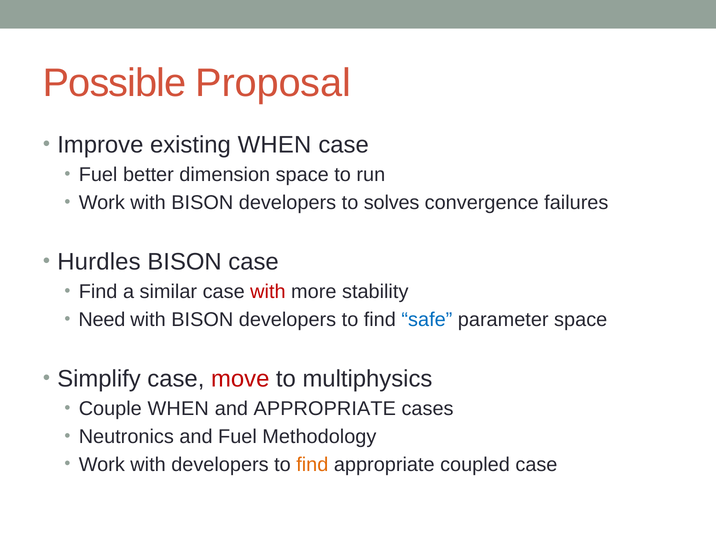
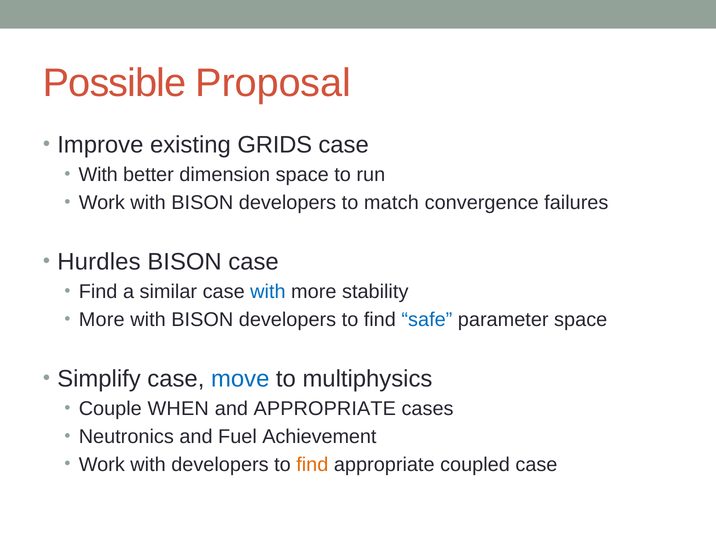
existing WHEN: WHEN -> GRIDS
Fuel at (98, 175): Fuel -> With
solves: solves -> match
with at (268, 292) colour: red -> blue
Need at (102, 320): Need -> More
move colour: red -> blue
Methodology: Methodology -> Achievement
